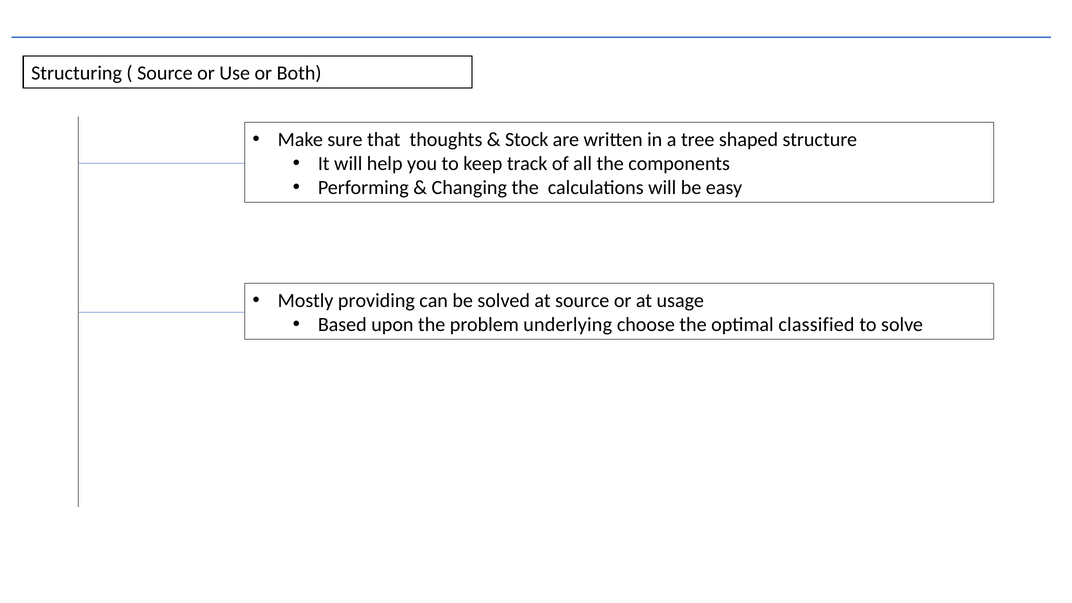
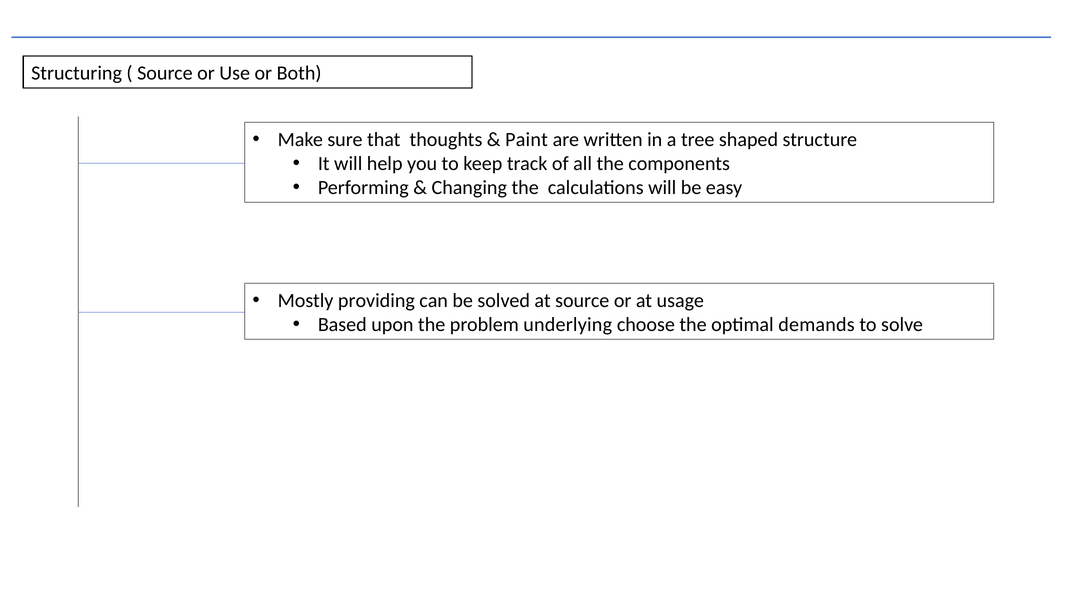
Stock: Stock -> Paint
classified: classified -> demands
